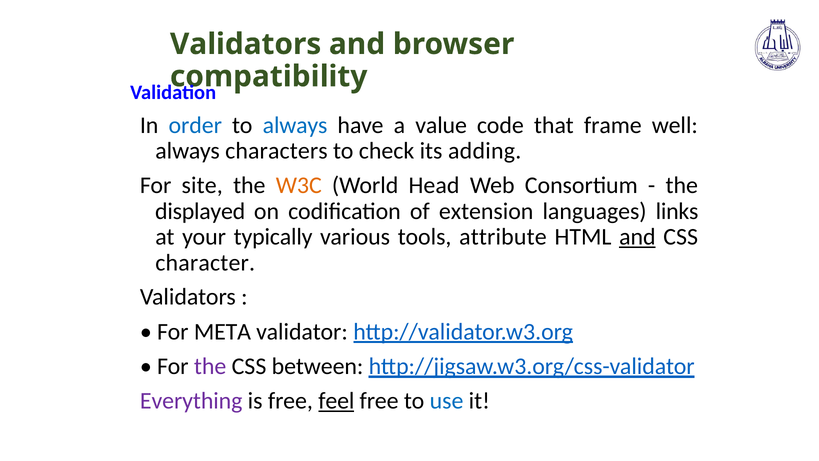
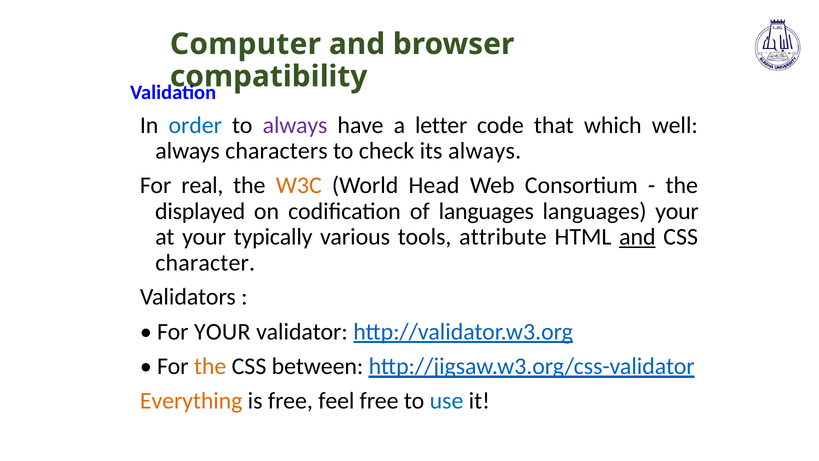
Validators at (246, 44): Validators -> Computer
always at (295, 125) colour: blue -> purple
value: value -> letter
frame: frame -> which
its adding: adding -> always
site: site -> real
of extension: extension -> languages
languages links: links -> your
For META: META -> YOUR
the at (210, 366) colour: purple -> orange
Everything colour: purple -> orange
feel underline: present -> none
